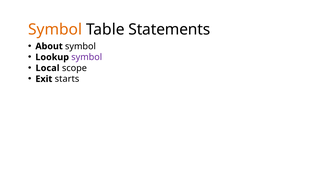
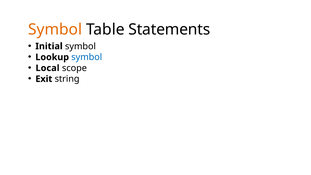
About: About -> Initial
symbol at (87, 57) colour: purple -> blue
starts: starts -> string
